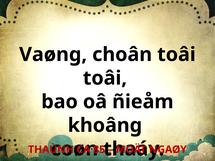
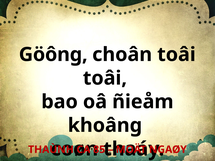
Vaøng: Vaøng -> Göông
